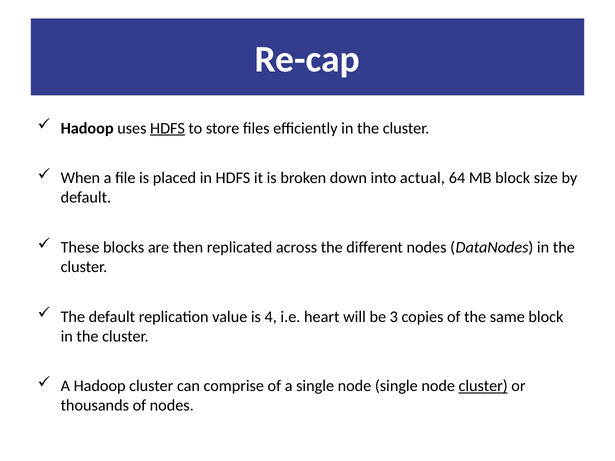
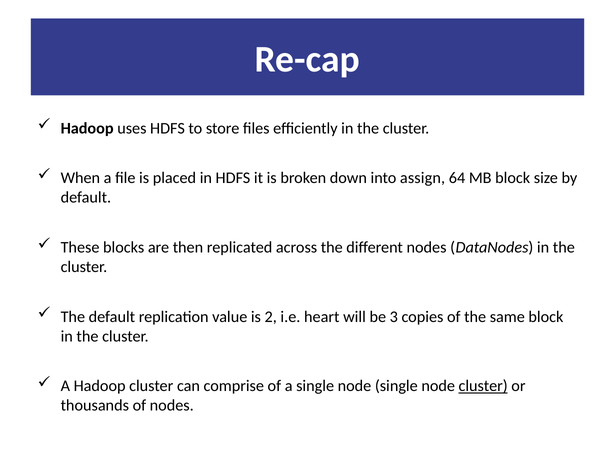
HDFS at (167, 128) underline: present -> none
actual: actual -> assign
4: 4 -> 2
